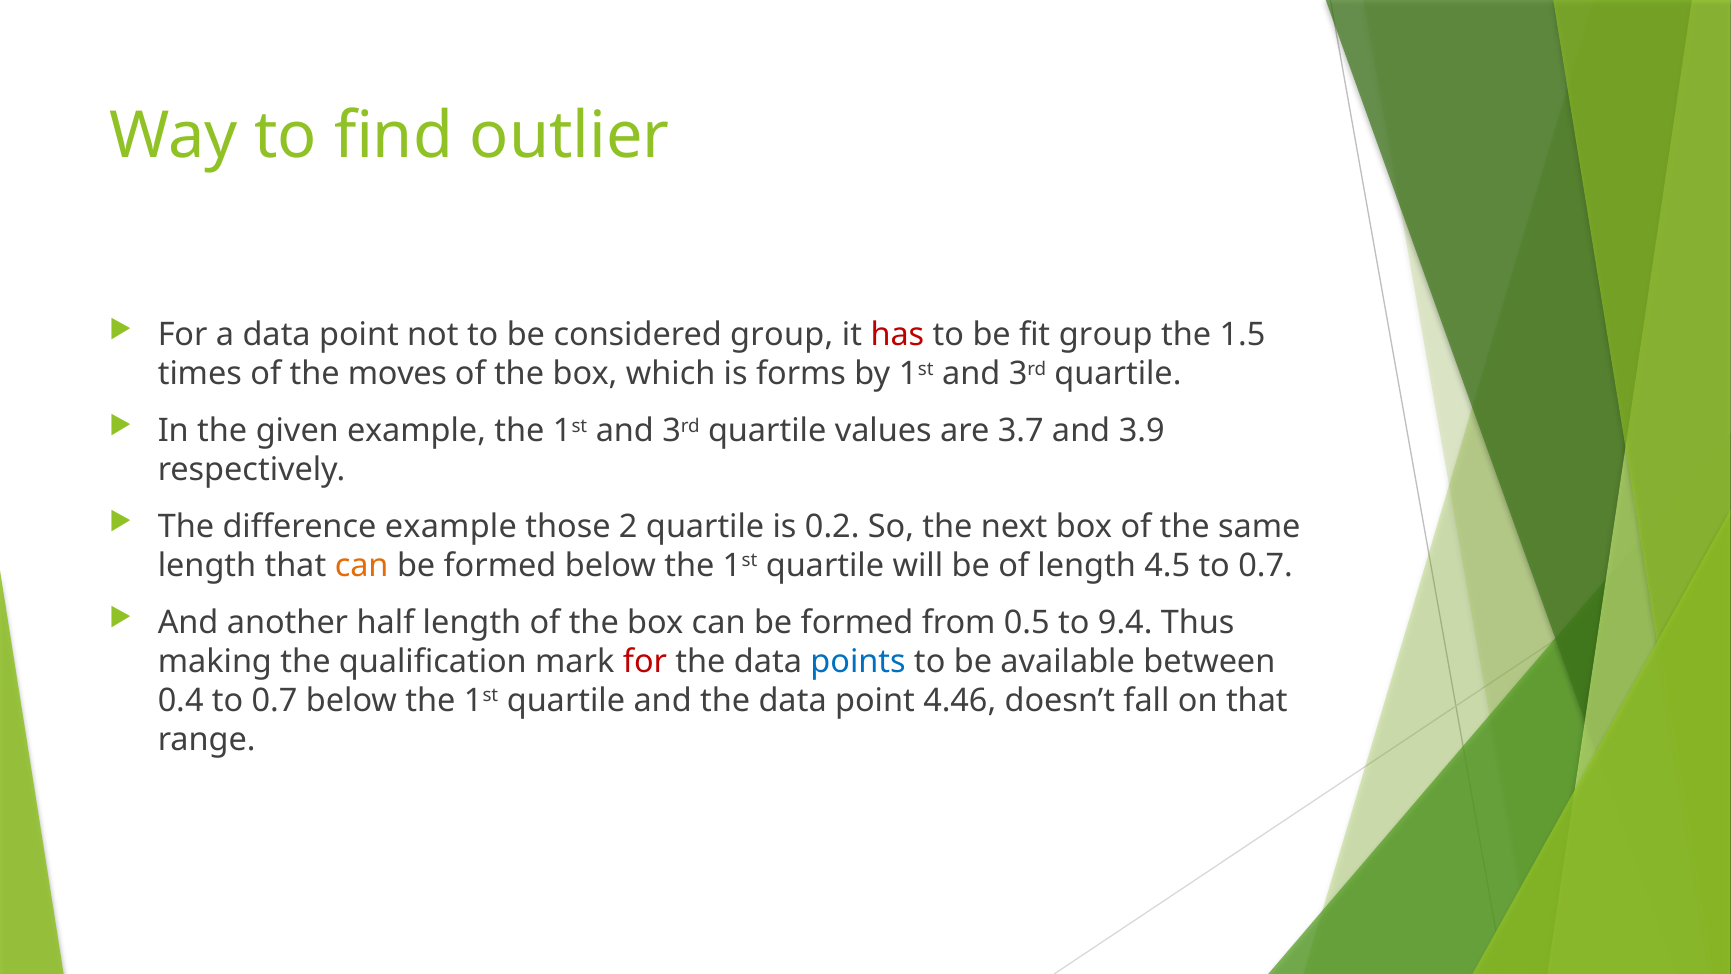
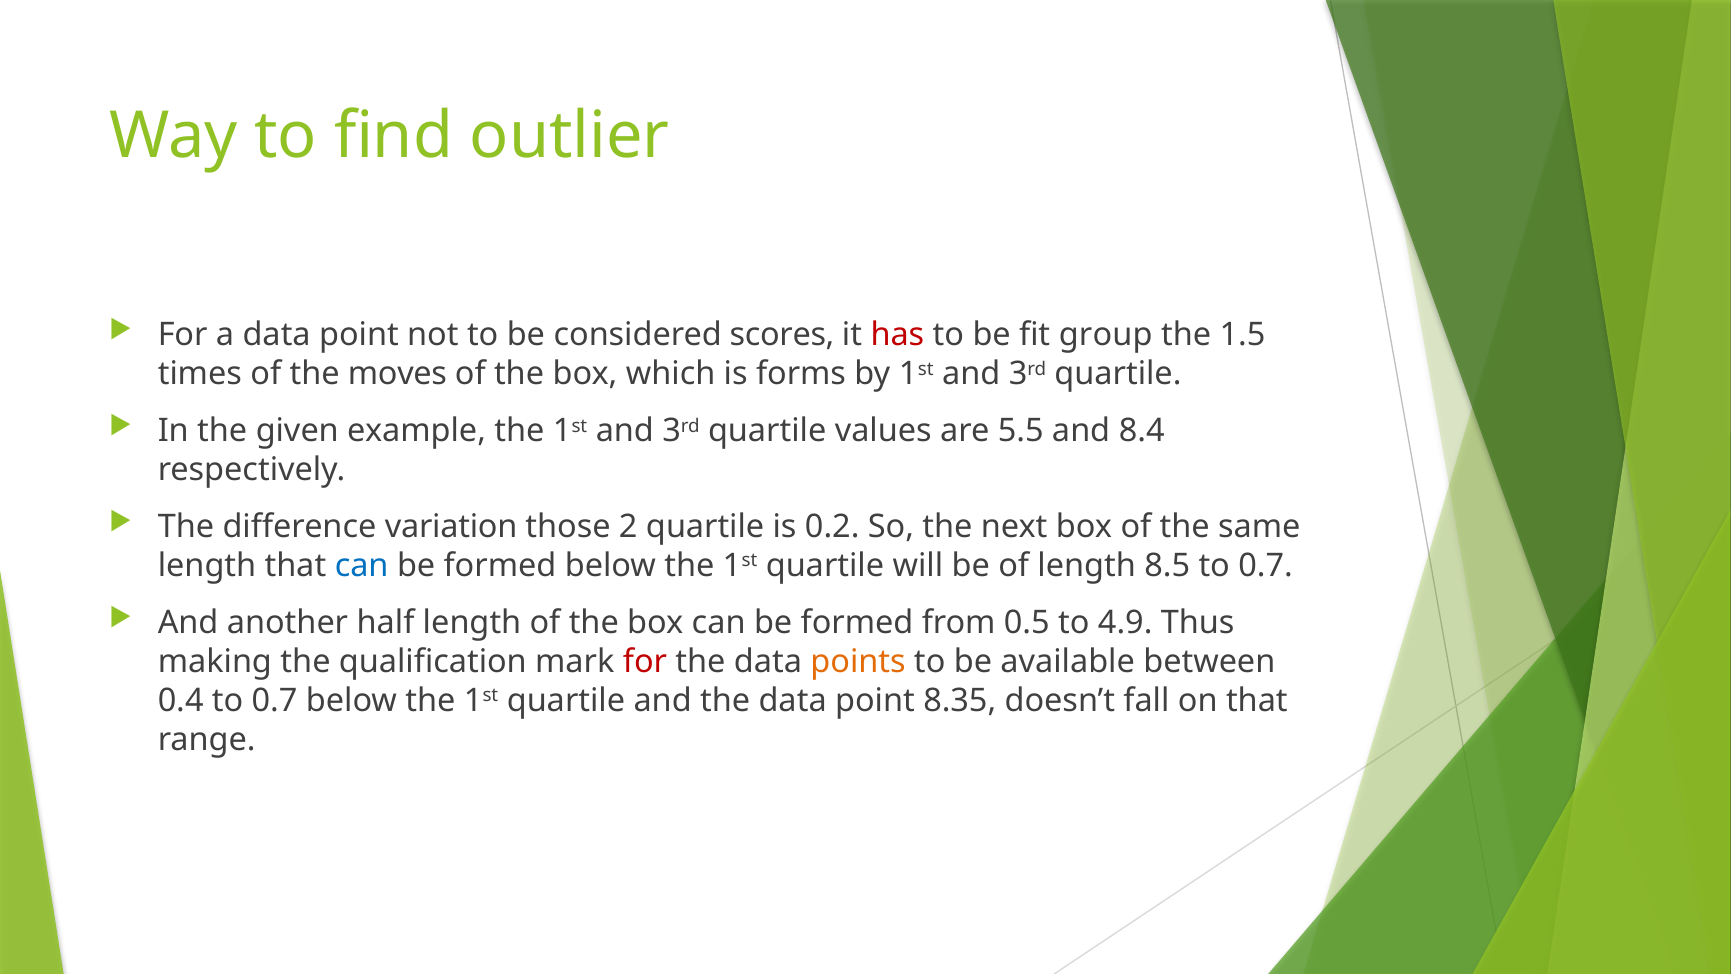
considered group: group -> scores
3.7: 3.7 -> 5.5
3.9: 3.9 -> 8.4
difference example: example -> variation
can at (362, 566) colour: orange -> blue
4.5: 4.5 -> 8.5
9.4: 9.4 -> 4.9
points colour: blue -> orange
4.46: 4.46 -> 8.35
